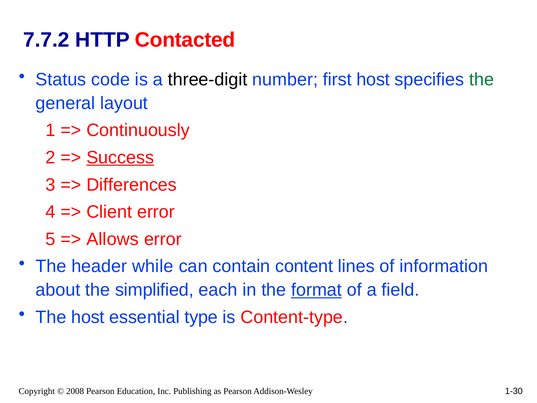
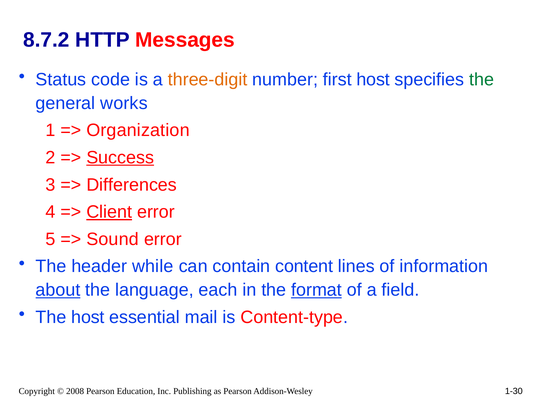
7.7.2: 7.7.2 -> 8.7.2
Contacted: Contacted -> Messages
three-digit colour: black -> orange
layout: layout -> works
Continuously: Continuously -> Organization
Client underline: none -> present
Allows: Allows -> Sound
about underline: none -> present
simplified: simplified -> language
type: type -> mail
